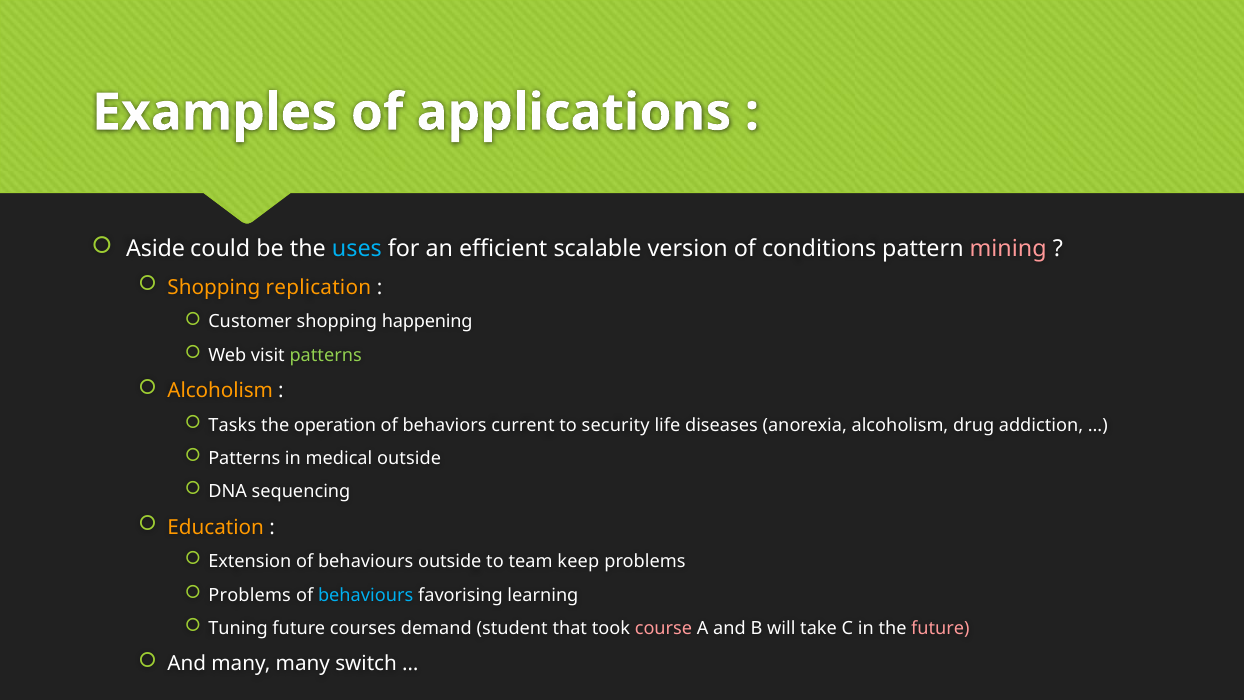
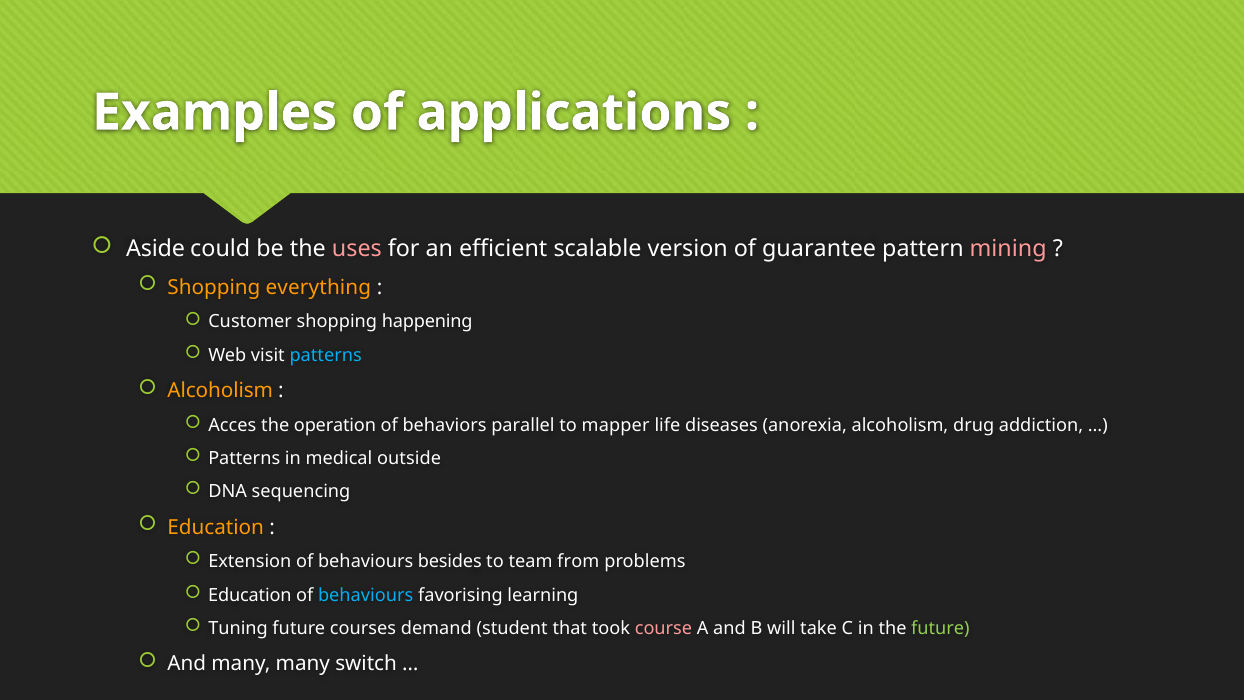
uses colour: light blue -> pink
conditions: conditions -> guarantee
replication: replication -> everything
patterns at (326, 355) colour: light green -> light blue
Tasks: Tasks -> Acces
current: current -> parallel
security: security -> mapper
behaviours outside: outside -> besides
keep: keep -> from
Problems at (250, 595): Problems -> Education
future at (940, 628) colour: pink -> light green
